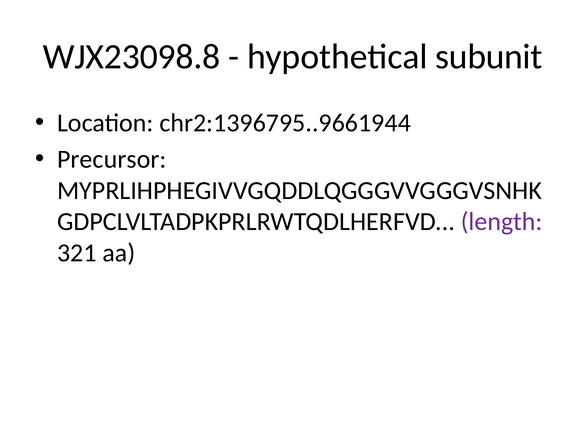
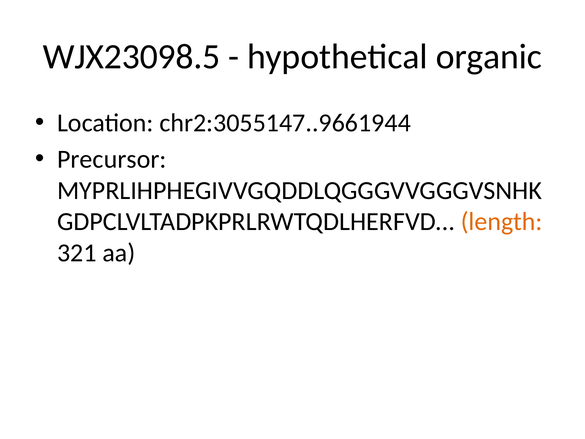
WJX23098.8: WJX23098.8 -> WJX23098.5
subunit: subunit -> organic
chr2:1396795..9661944: chr2:1396795..9661944 -> chr2:3055147..9661944
length colour: purple -> orange
